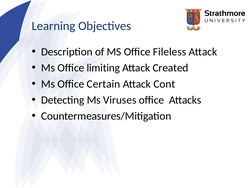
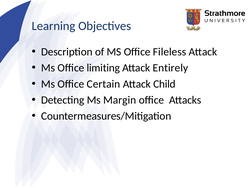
Created: Created -> Entirely
Cont: Cont -> Child
Viruses: Viruses -> Margin
